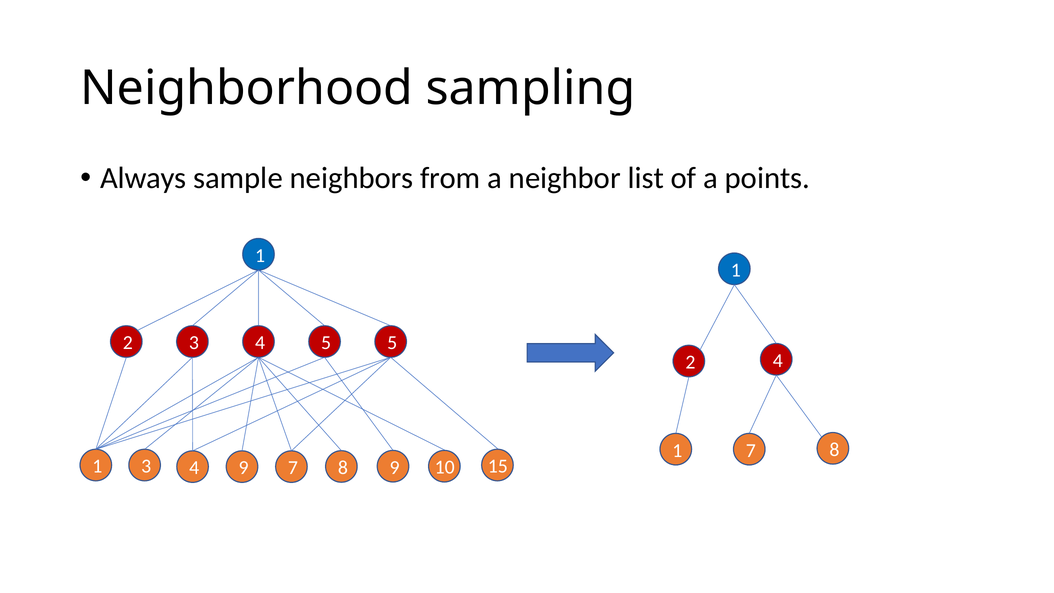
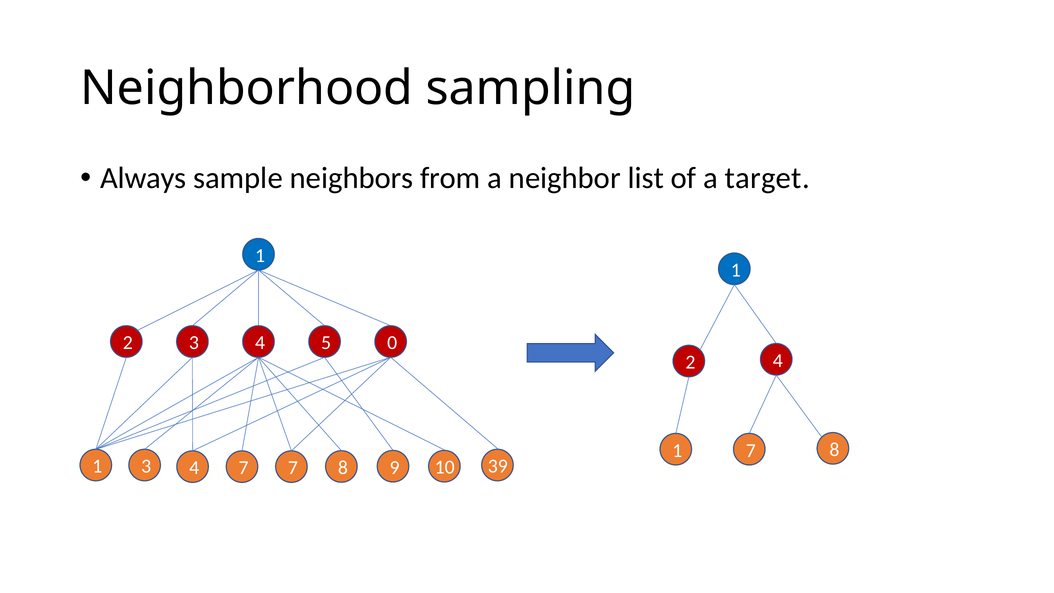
points: points -> target
2 5: 5 -> 0
3 9: 9 -> 7
15: 15 -> 39
